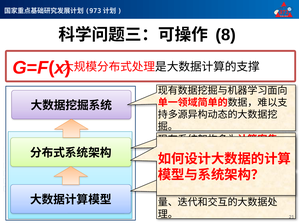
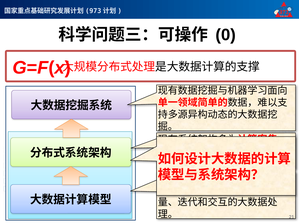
8: 8 -> 0
